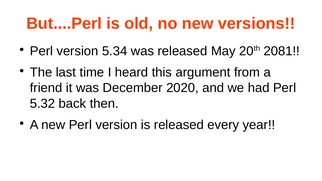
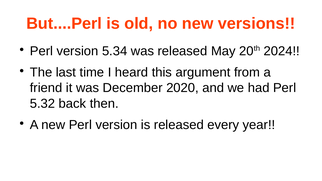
2081: 2081 -> 2024
